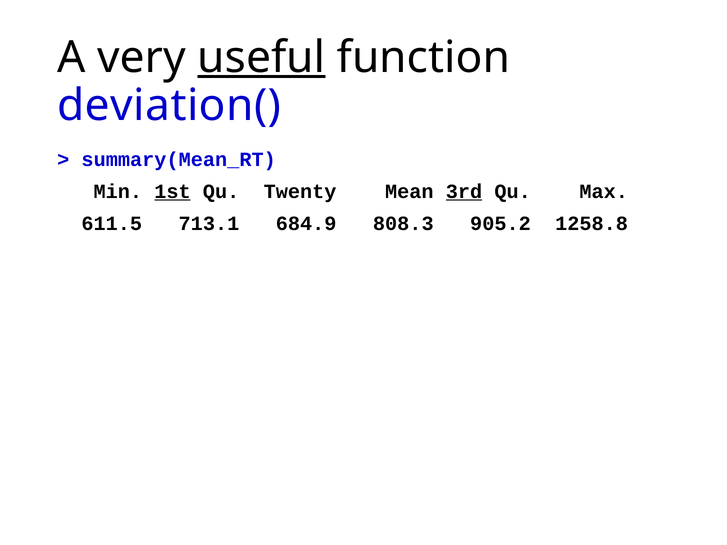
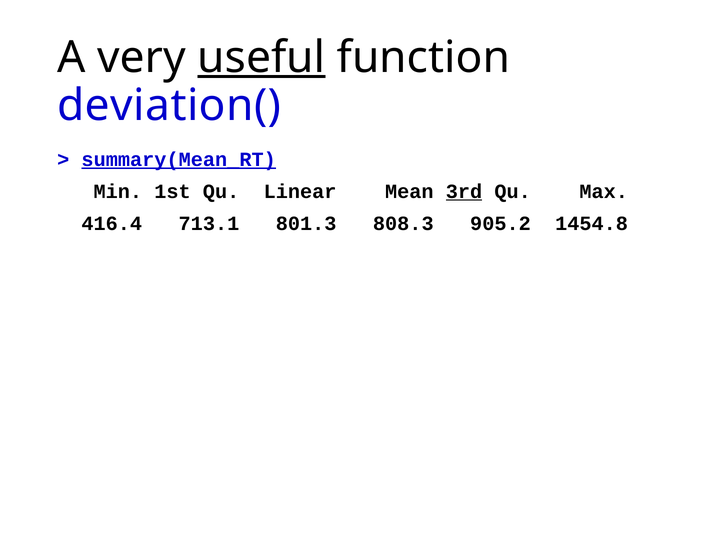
summary(Mean_RT underline: none -> present
1st underline: present -> none
Twenty: Twenty -> Linear
611.5: 611.5 -> 416.4
684.9: 684.9 -> 801.3
1258.8: 1258.8 -> 1454.8
